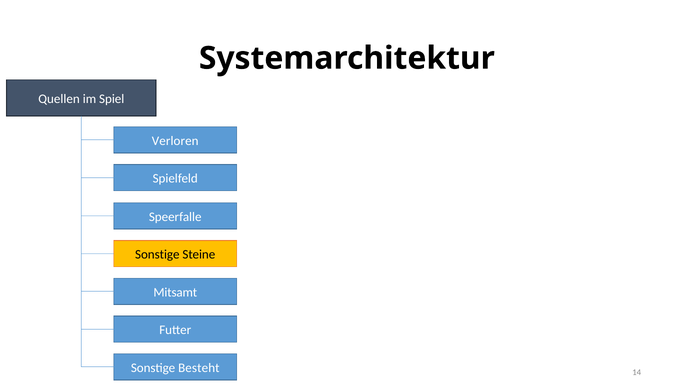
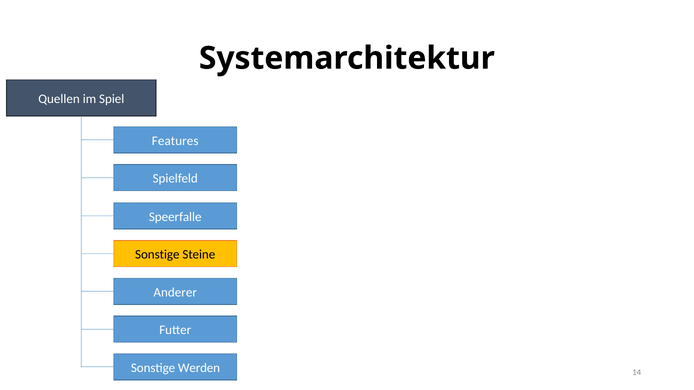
Verloren: Verloren -> Features
Mitsamt: Mitsamt -> Anderer
Besteht: Besteht -> Werden
